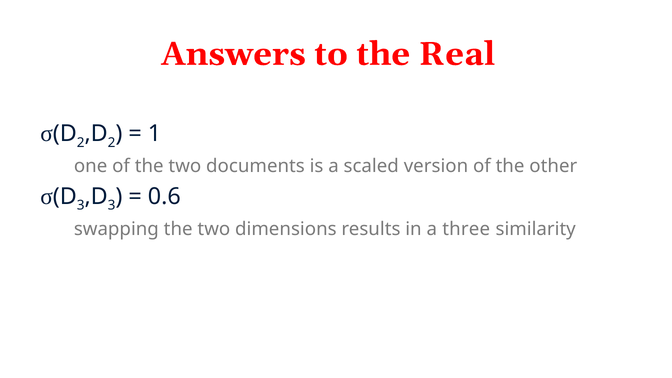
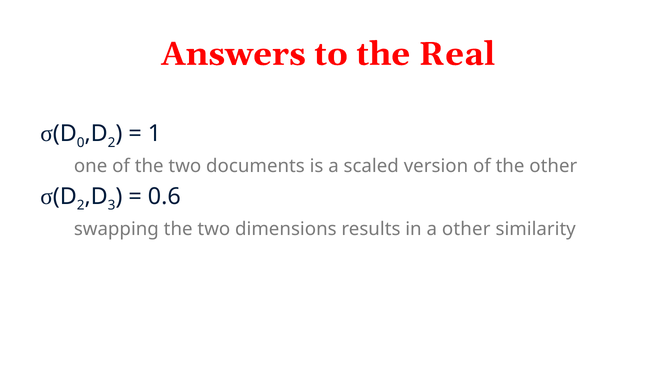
2 at (81, 143): 2 -> 0
3 at (81, 205): 3 -> 2
a three: three -> other
